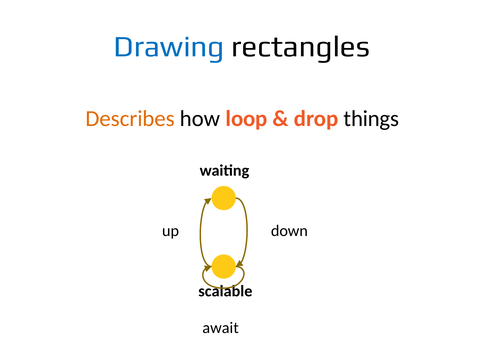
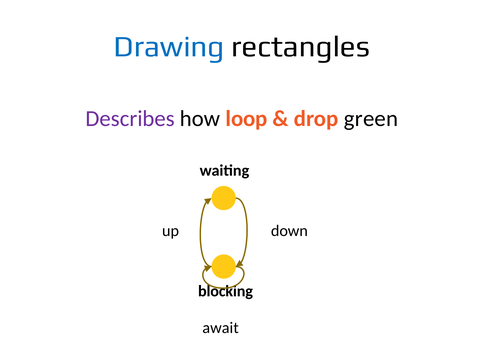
Describes colour: orange -> purple
things: things -> green
scalable: scalable -> blocking
